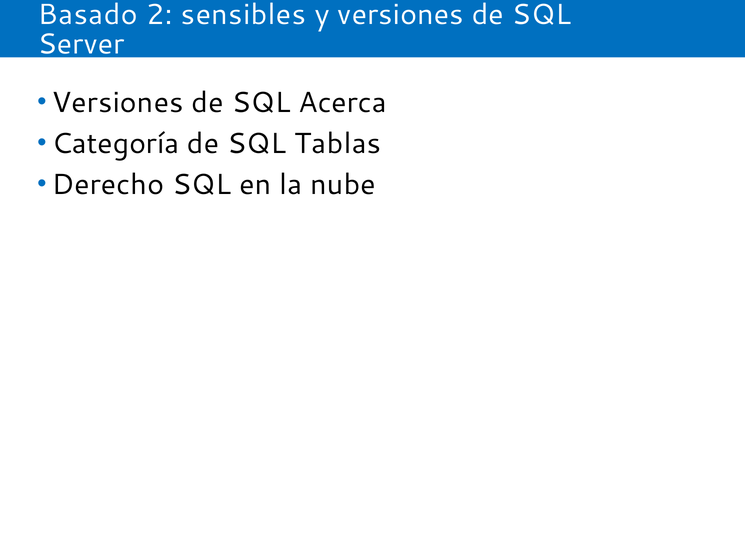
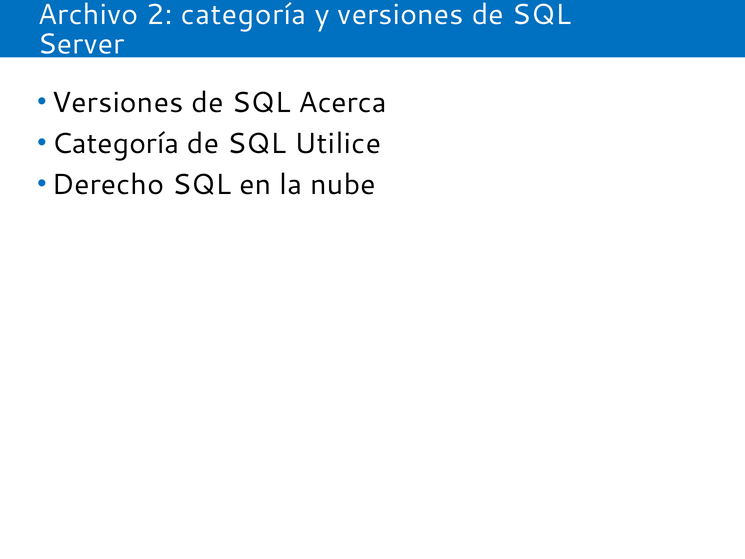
Basado: Basado -> Archivo
2 sensibles: sensibles -> categoría
Tablas: Tablas -> Utilice
